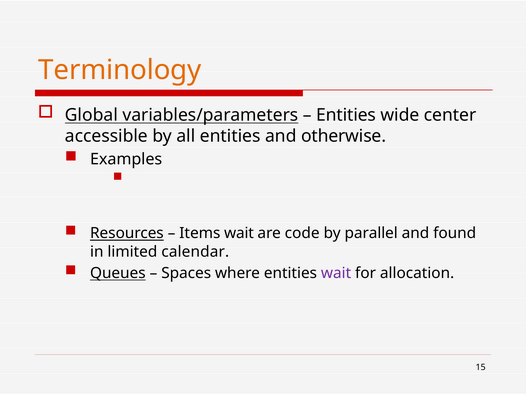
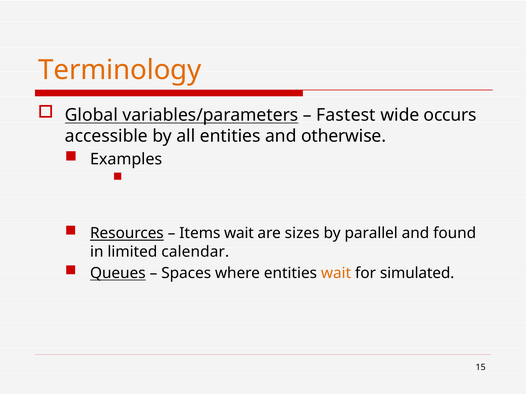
Entities at (346, 115): Entities -> Fastest
center: center -> occurs
code: code -> sizes
wait at (336, 273) colour: purple -> orange
allocation: allocation -> simulated
